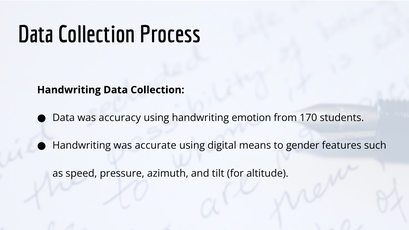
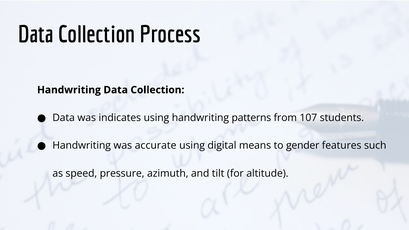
accuracy: accuracy -> indicates
emotion: emotion -> patterns
170: 170 -> 107
